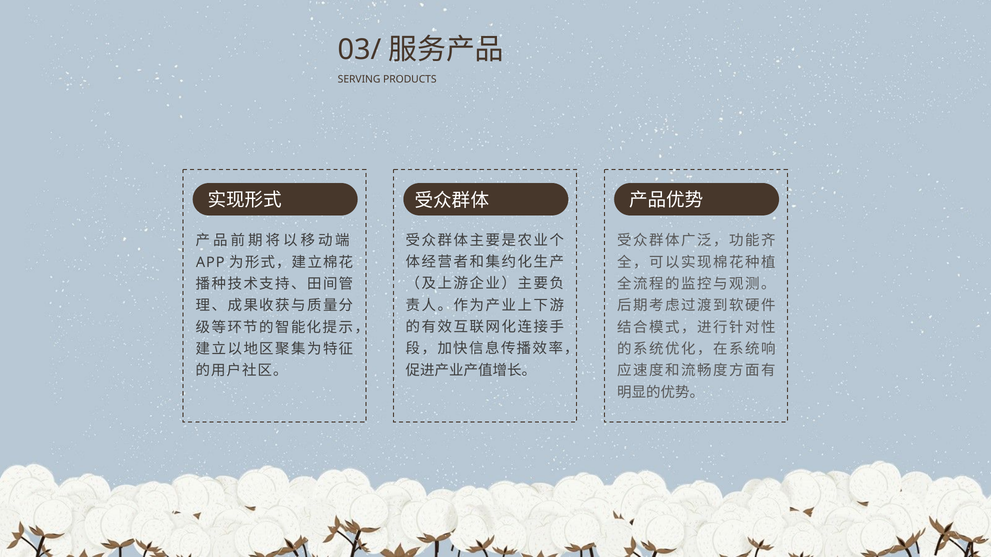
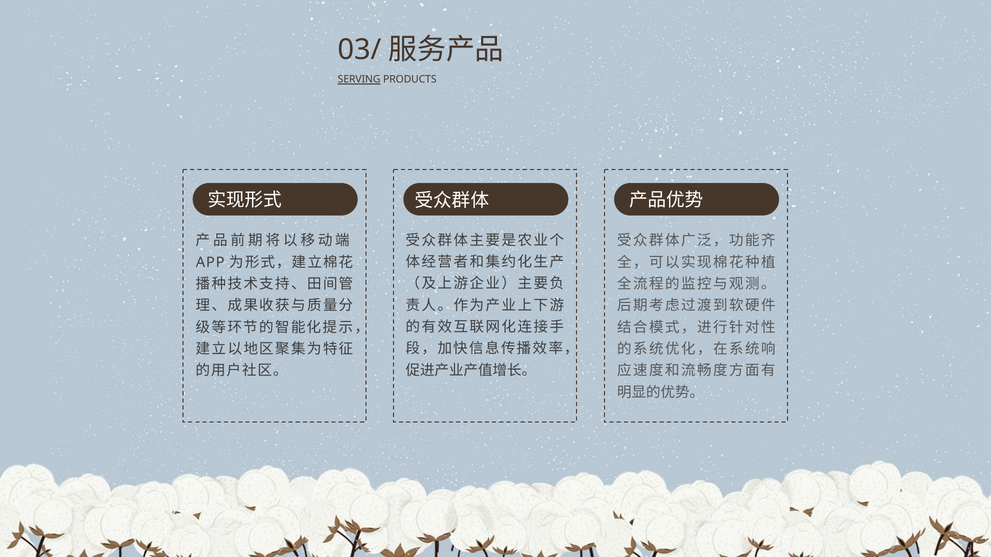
SERVING underline: none -> present
